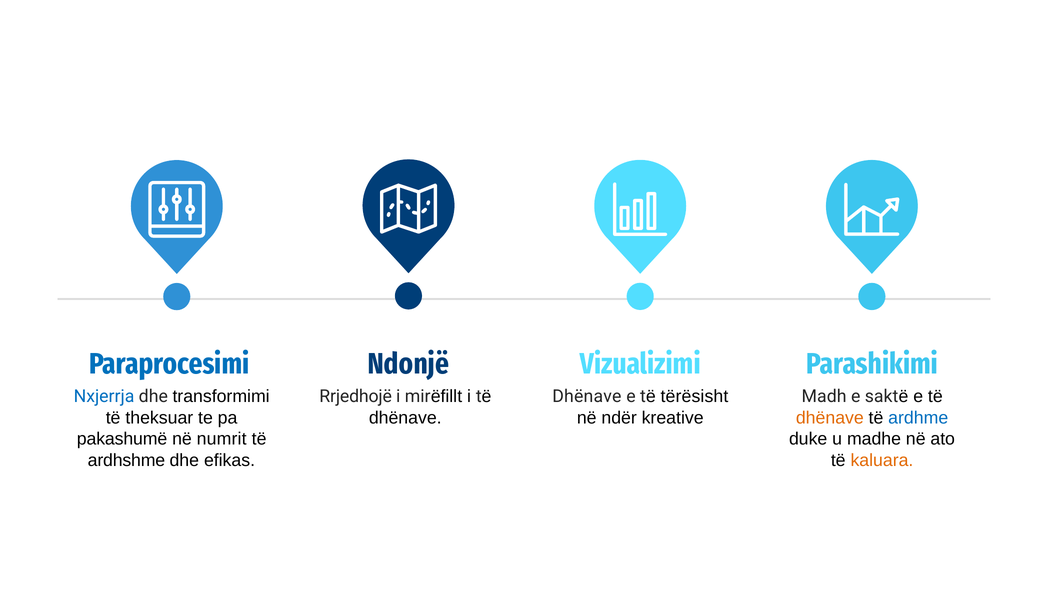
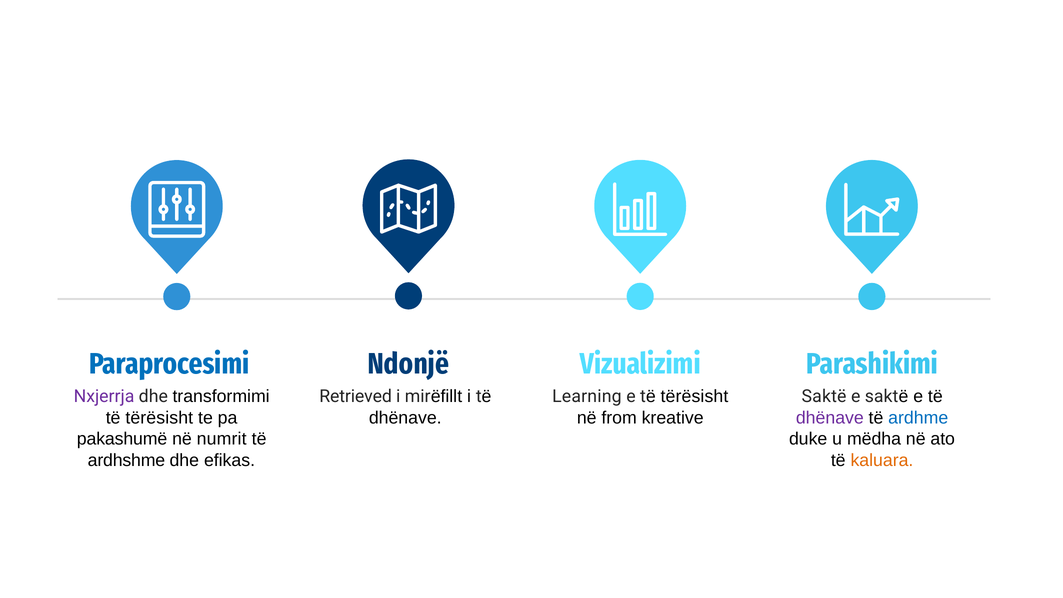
Nxjerrja colour: blue -> purple
Rrjedhojë: Rrjedhojë -> Retrieved
Dhënave at (587, 397): Dhënave -> Learning
Madh at (824, 397): Madh -> Saktë
theksuar at (159, 418): theksuar -> tërësisht
ndër: ndër -> from
dhënave at (830, 418) colour: orange -> purple
madhe: madhe -> mëdha
